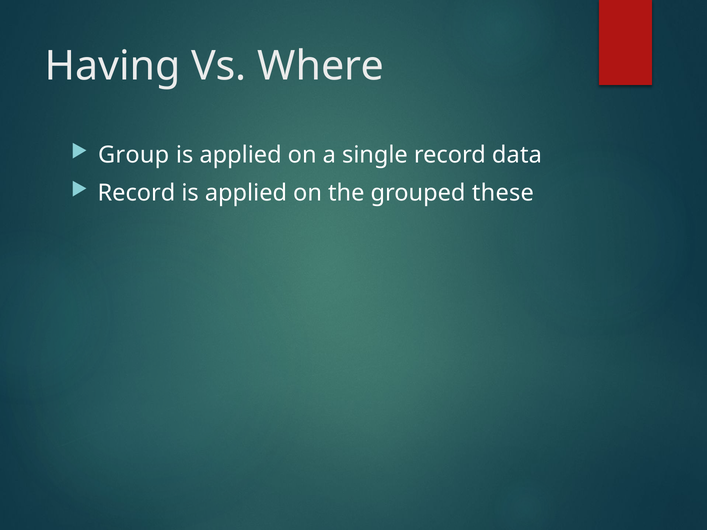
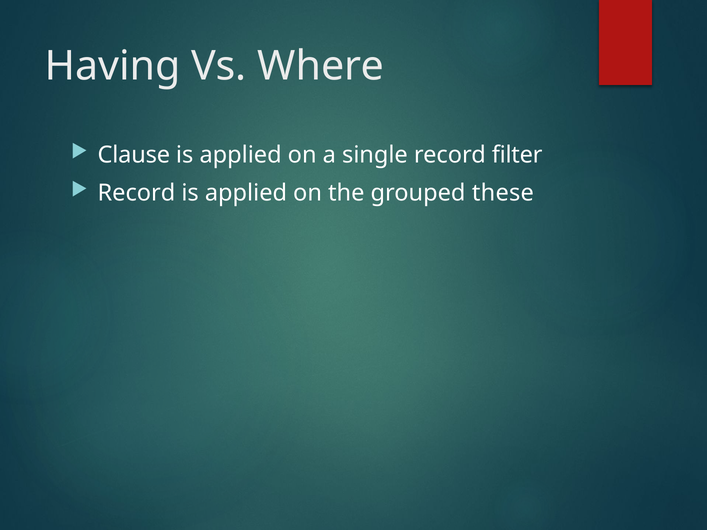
Group: Group -> Clause
data: data -> filter
